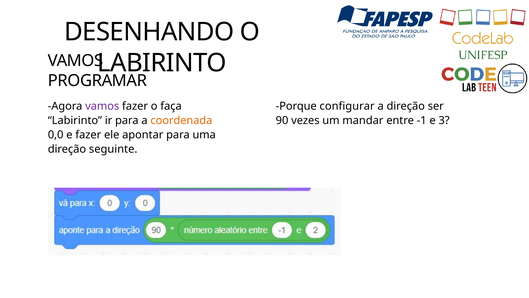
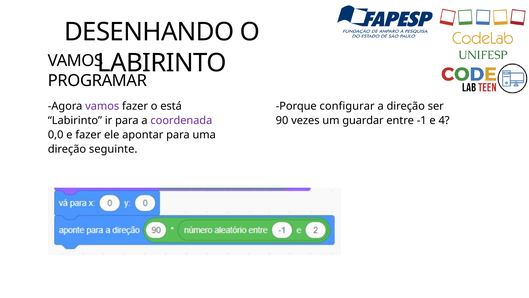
faça: faça -> está
coordenada colour: orange -> purple
mandar: mandar -> guardar
3: 3 -> 4
